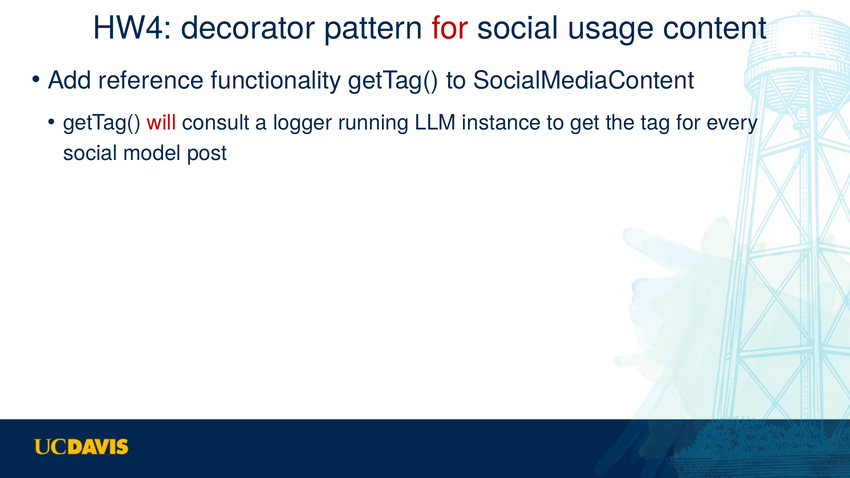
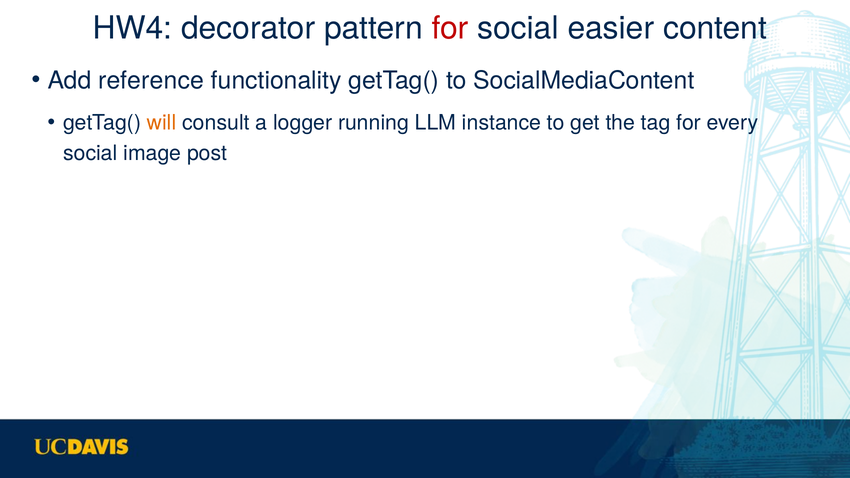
usage: usage -> easier
will colour: red -> orange
model: model -> image
